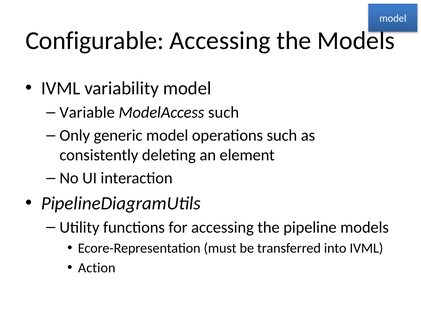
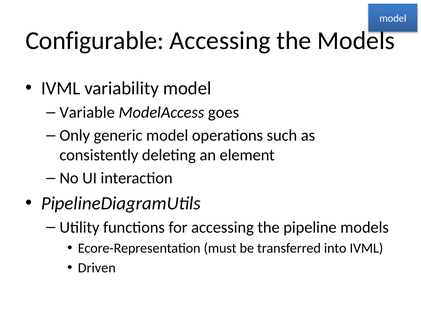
ModelAccess such: such -> goes
Action: Action -> Driven
